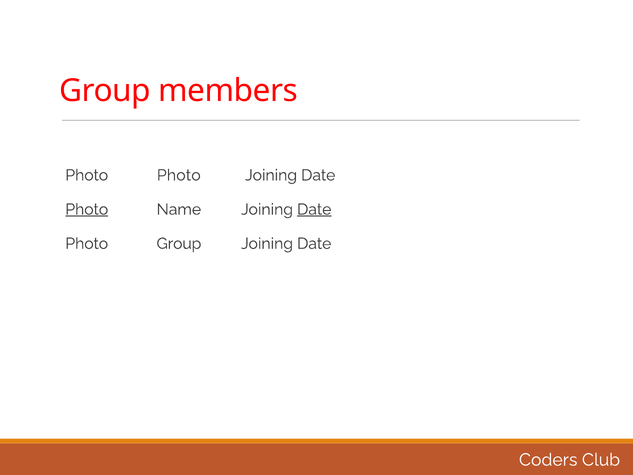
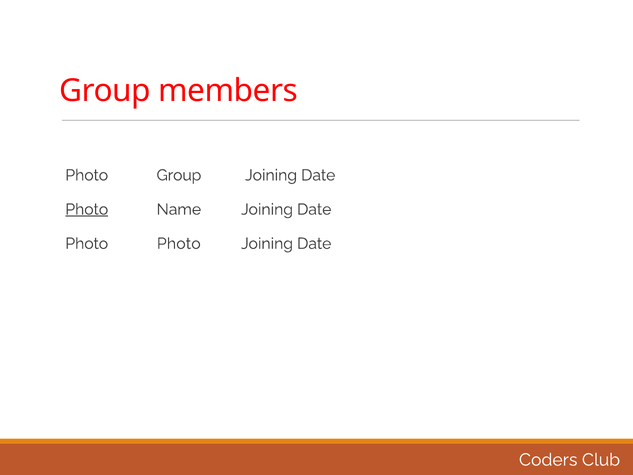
Photo Photo: Photo -> Group
Date at (314, 209) underline: present -> none
Photo Group: Group -> Photo
